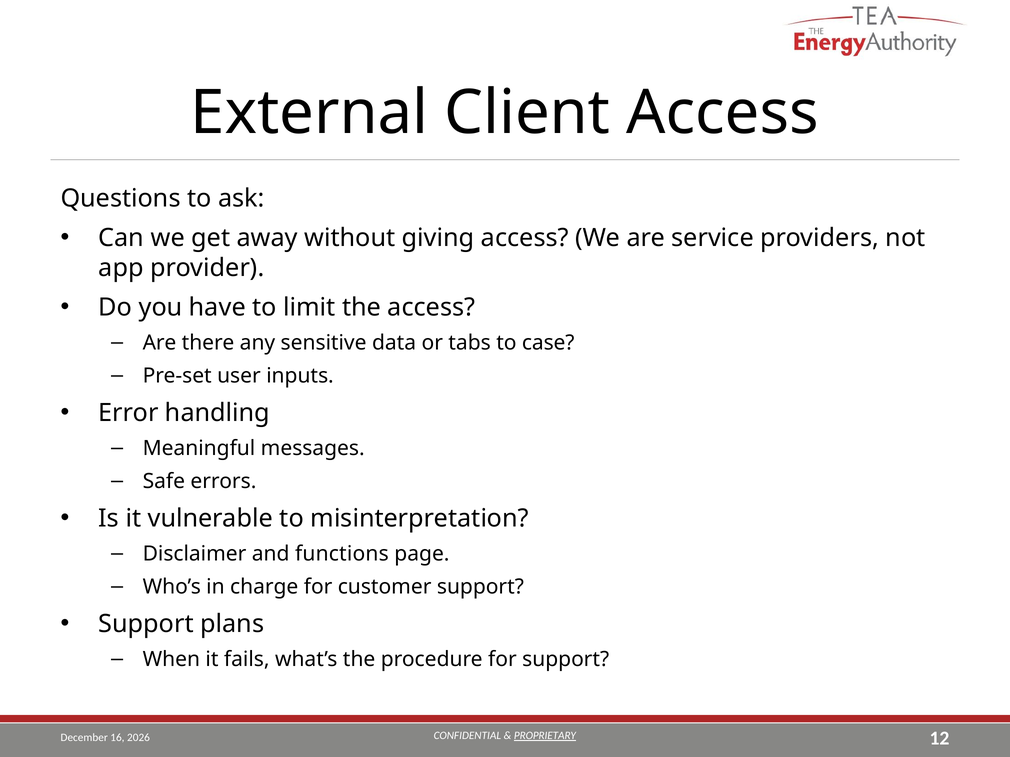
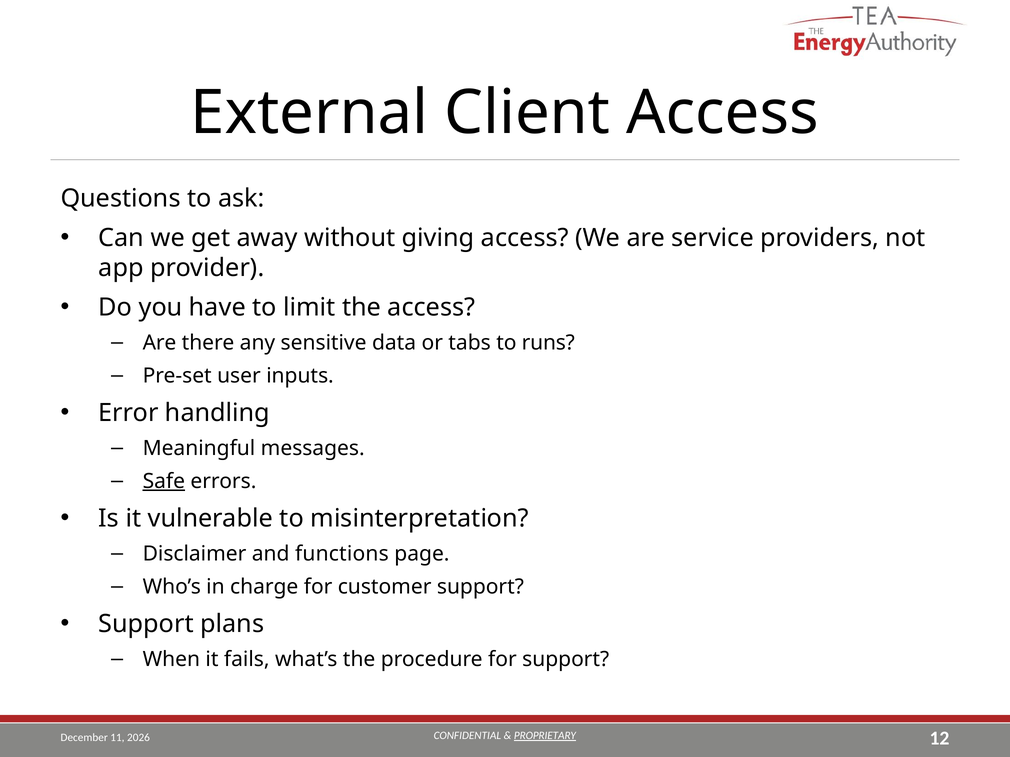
case: case -> runs
Safe underline: none -> present
16: 16 -> 11
